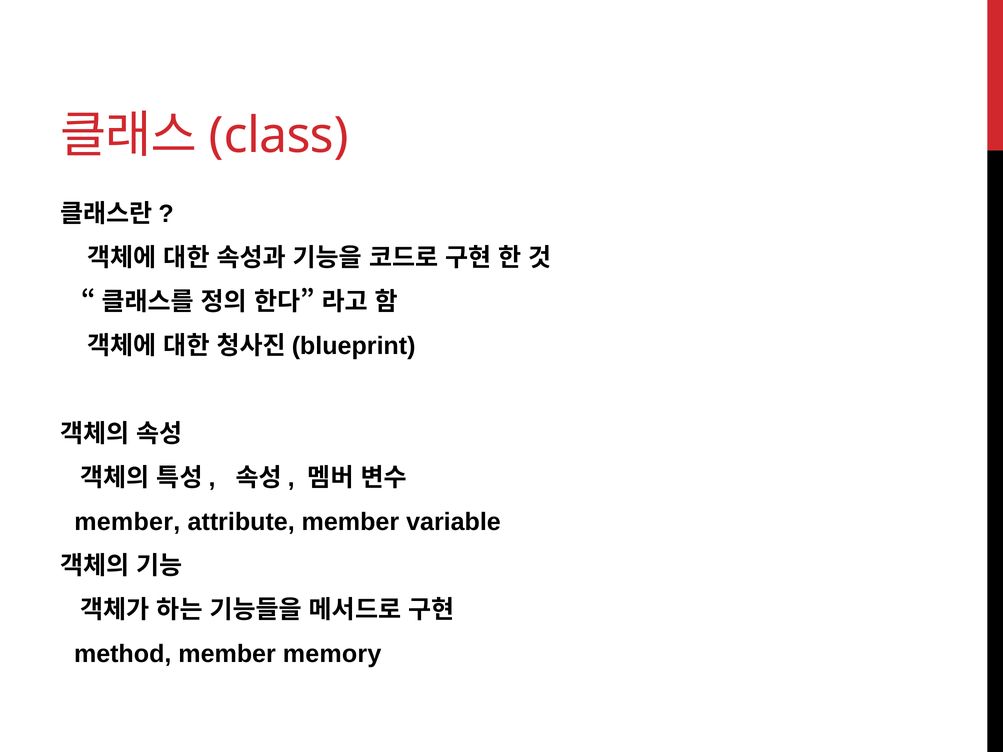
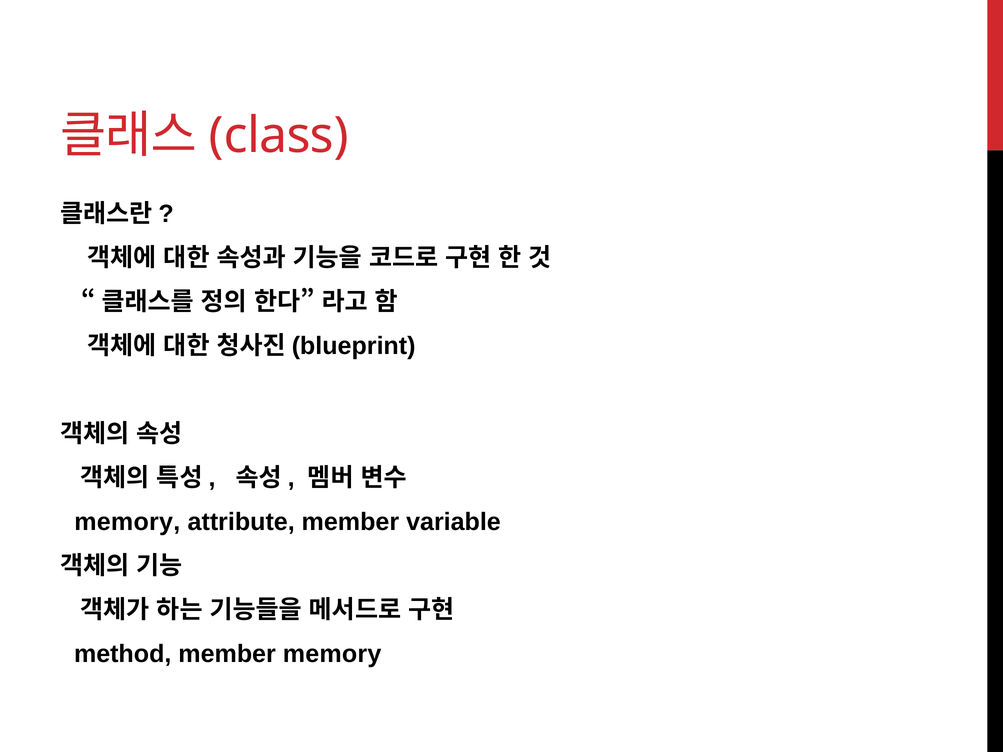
member at (127, 522): member -> memory
